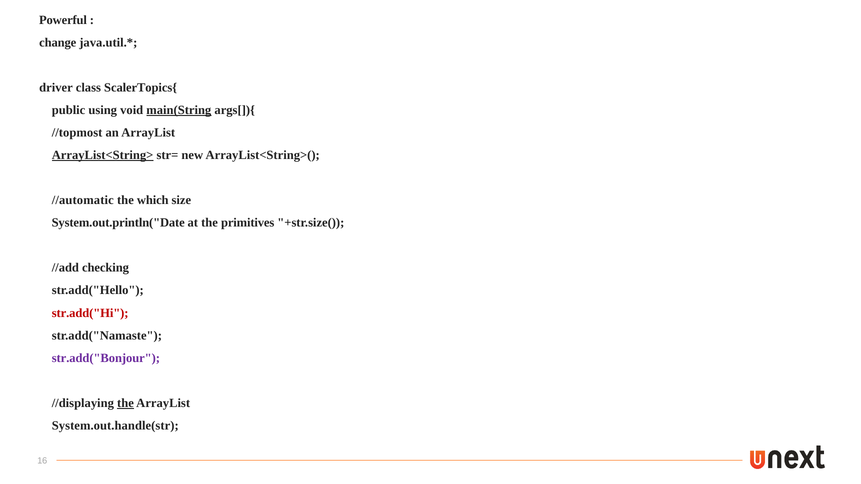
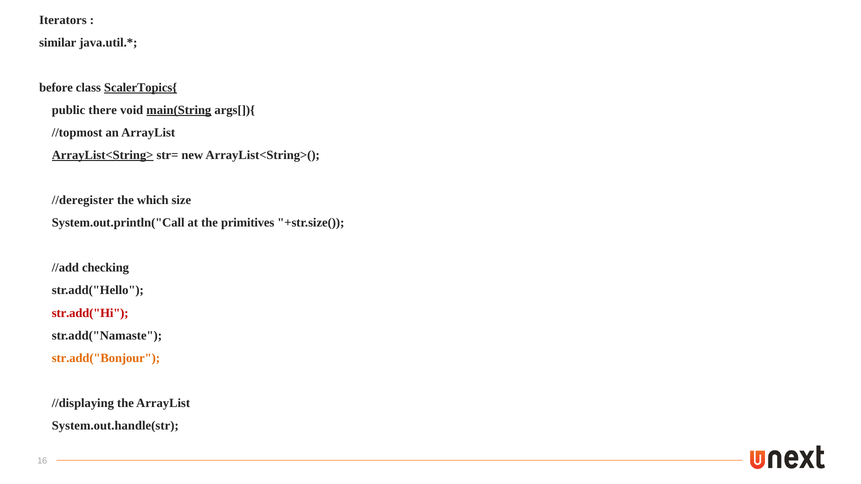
Powerful: Powerful -> Iterators
change: change -> similar
driver: driver -> before
ScalerTopics{ underline: none -> present
using: using -> there
//automatic: //automatic -> //deregister
System.out.println("Date: System.out.println("Date -> System.out.println("Call
str.add("Bonjour colour: purple -> orange
the at (125, 403) underline: present -> none
